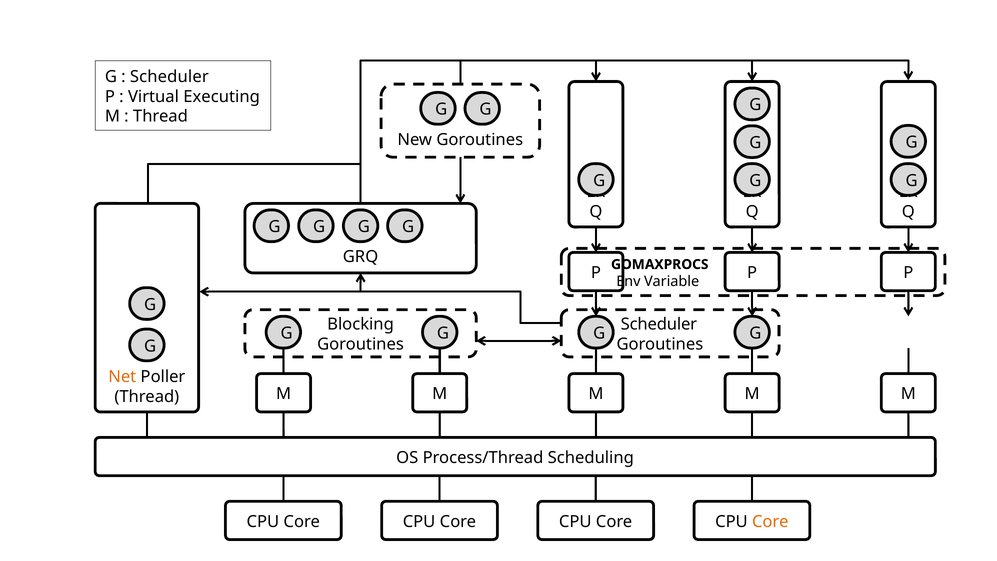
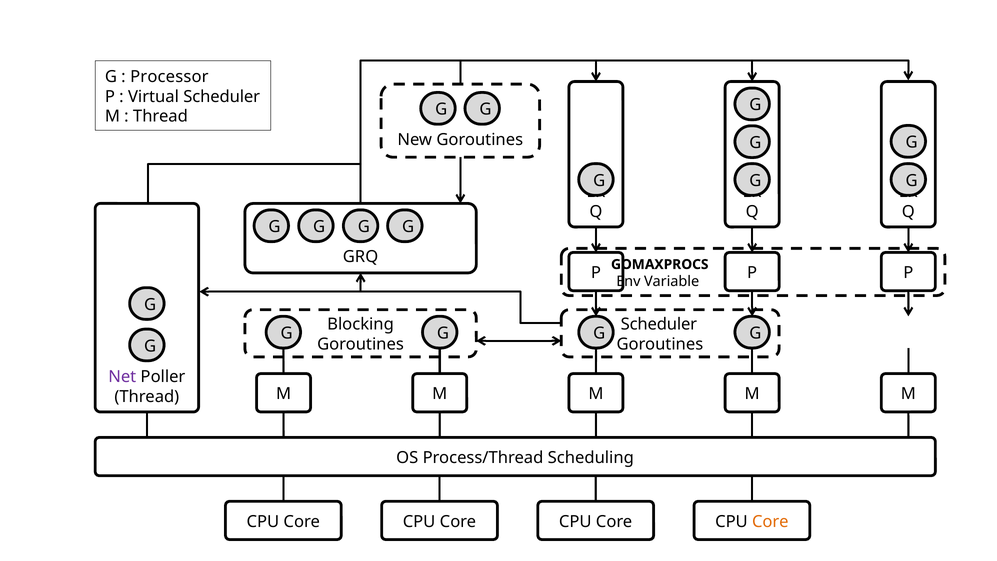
Scheduler at (169, 77): Scheduler -> Processor
Virtual Executing: Executing -> Scheduler
Net colour: orange -> purple
